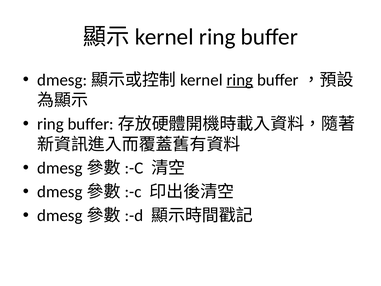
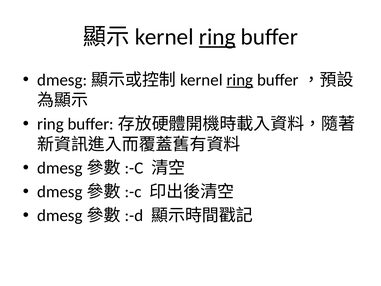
ring at (217, 37) underline: none -> present
